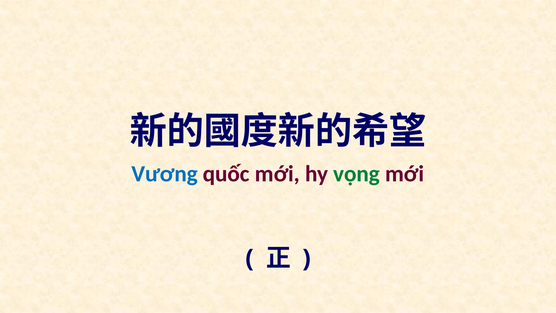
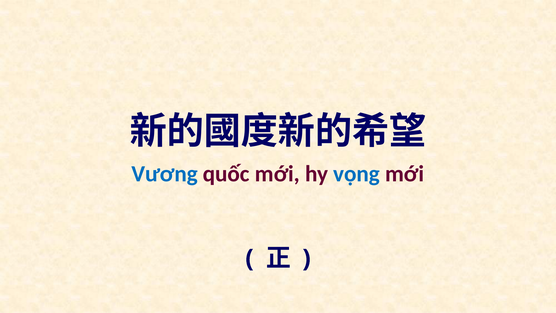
vọng colour: green -> blue
